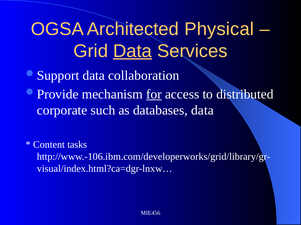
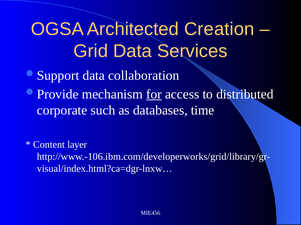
Physical: Physical -> Creation
Data at (133, 51) underline: present -> none
databases data: data -> time
tasks: tasks -> layer
